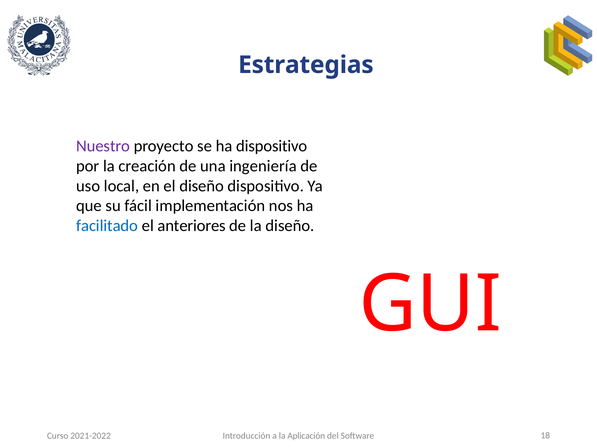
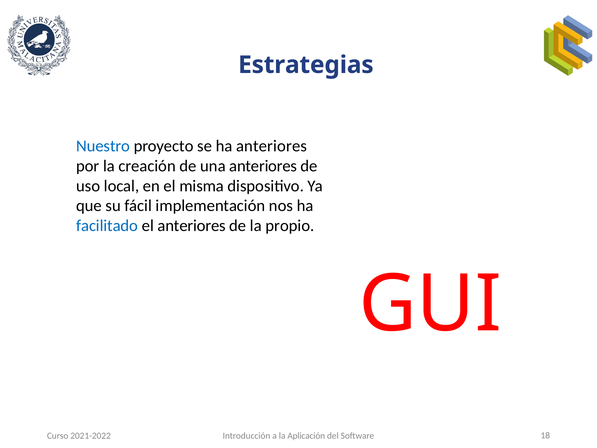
Nuestro colour: purple -> blue
ha dispositivo: dispositivo -> anteriores
una ingeniería: ingeniería -> anteriores
el diseño: diseño -> misma
la diseño: diseño -> propio
